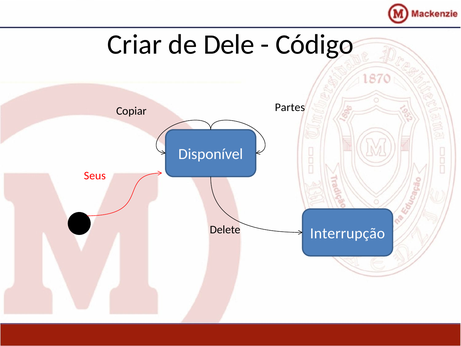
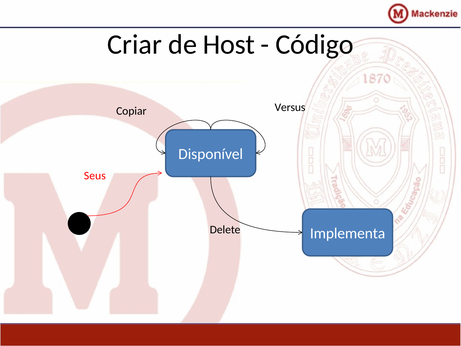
Dele: Dele -> Host
Partes: Partes -> Versus
Interrupção: Interrupção -> Implementa
